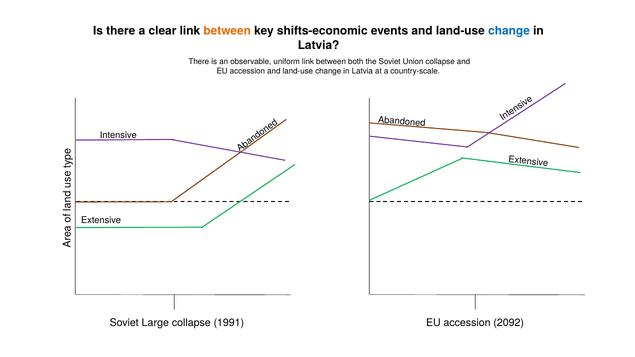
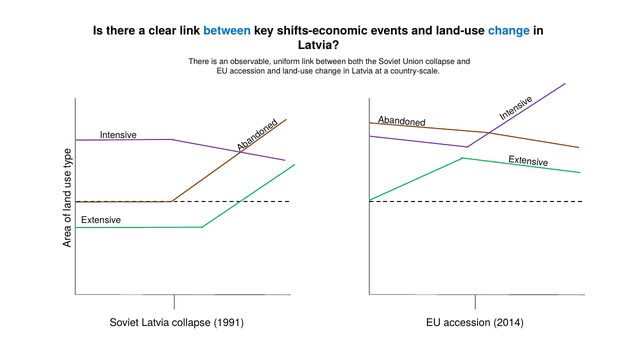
between at (227, 31) colour: orange -> blue
Soviet Large: Large -> Latvia
2092: 2092 -> 2014
